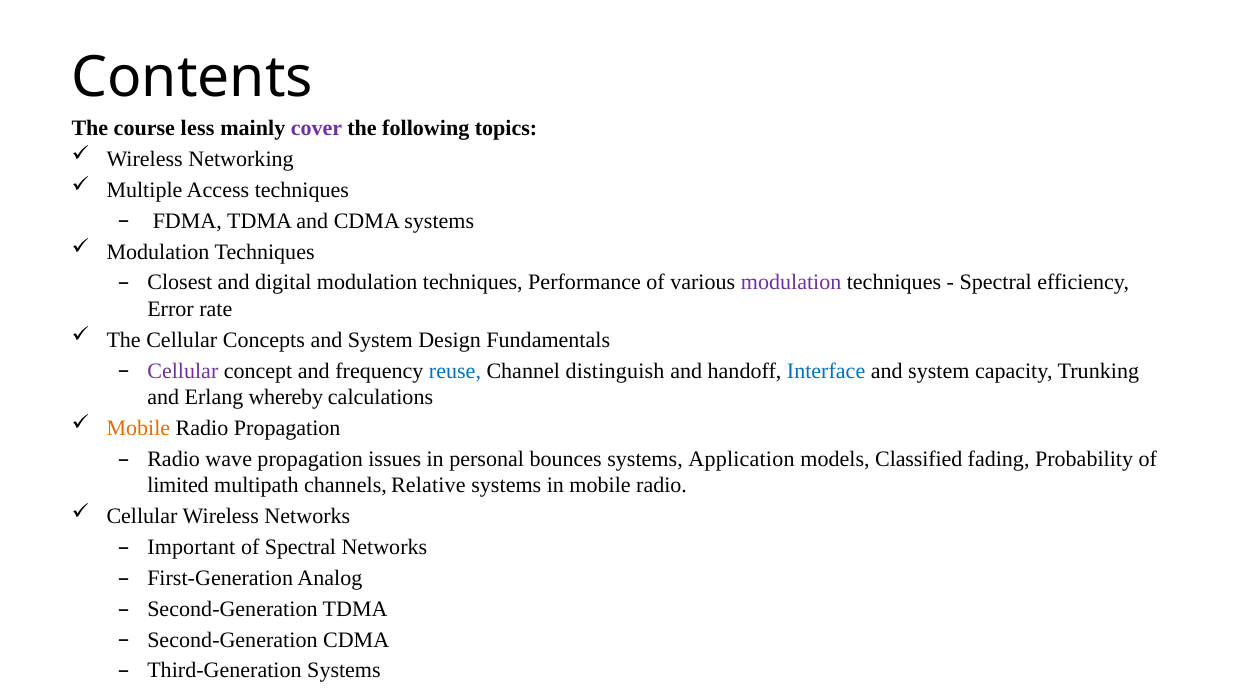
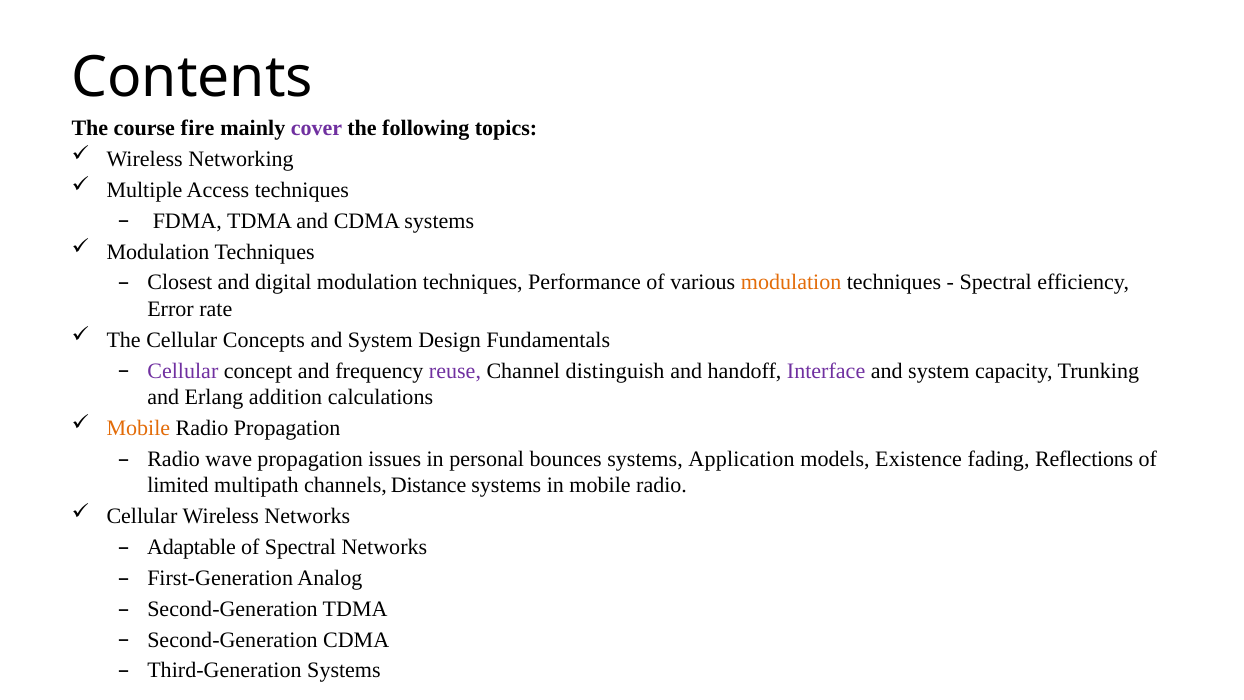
less: less -> fire
modulation at (791, 283) colour: purple -> orange
reuse colour: blue -> purple
Interface colour: blue -> purple
whereby: whereby -> addition
Classified: Classified -> Existence
Probability: Probability -> Reflections
Relative: Relative -> Distance
Important: Important -> Adaptable
